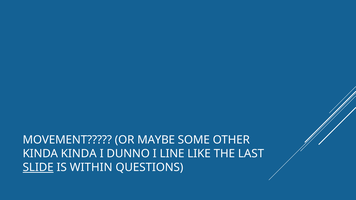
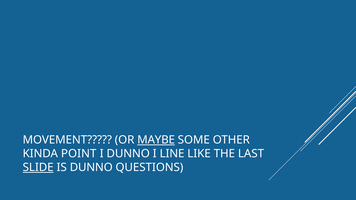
MAYBE underline: none -> present
KINDA KINDA: KINDA -> POINT
IS WITHIN: WITHIN -> DUNNO
